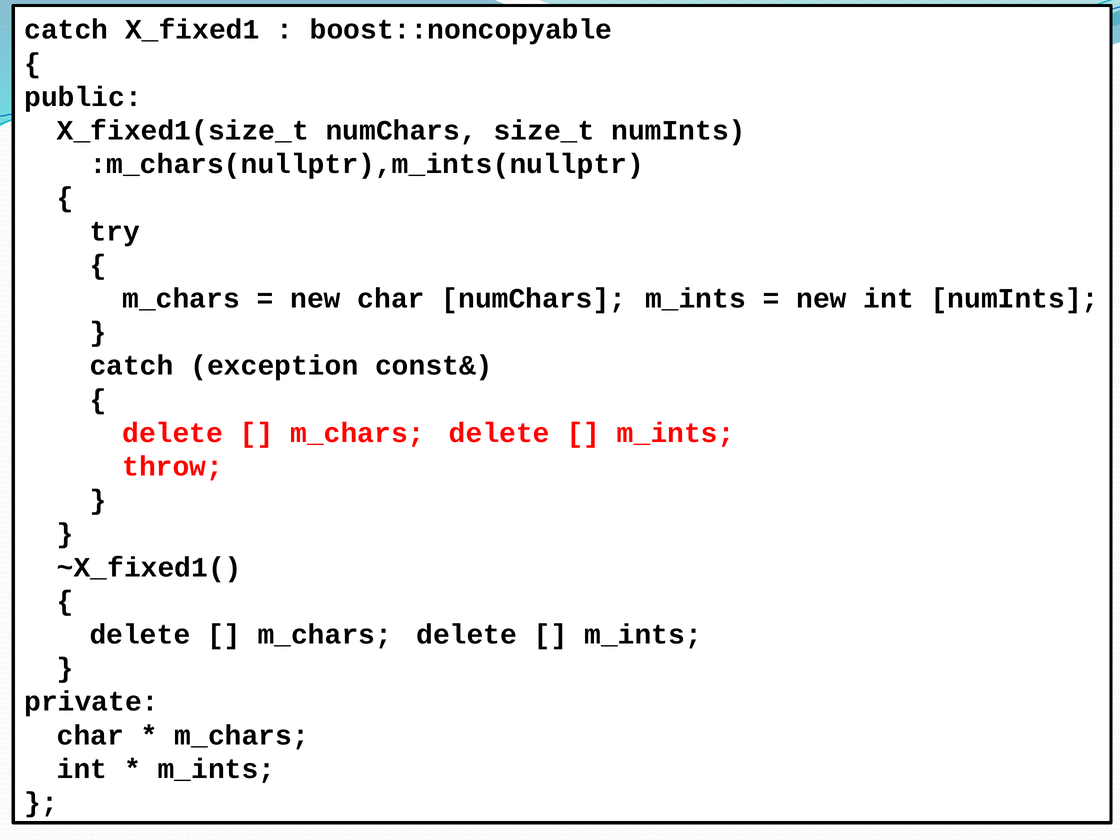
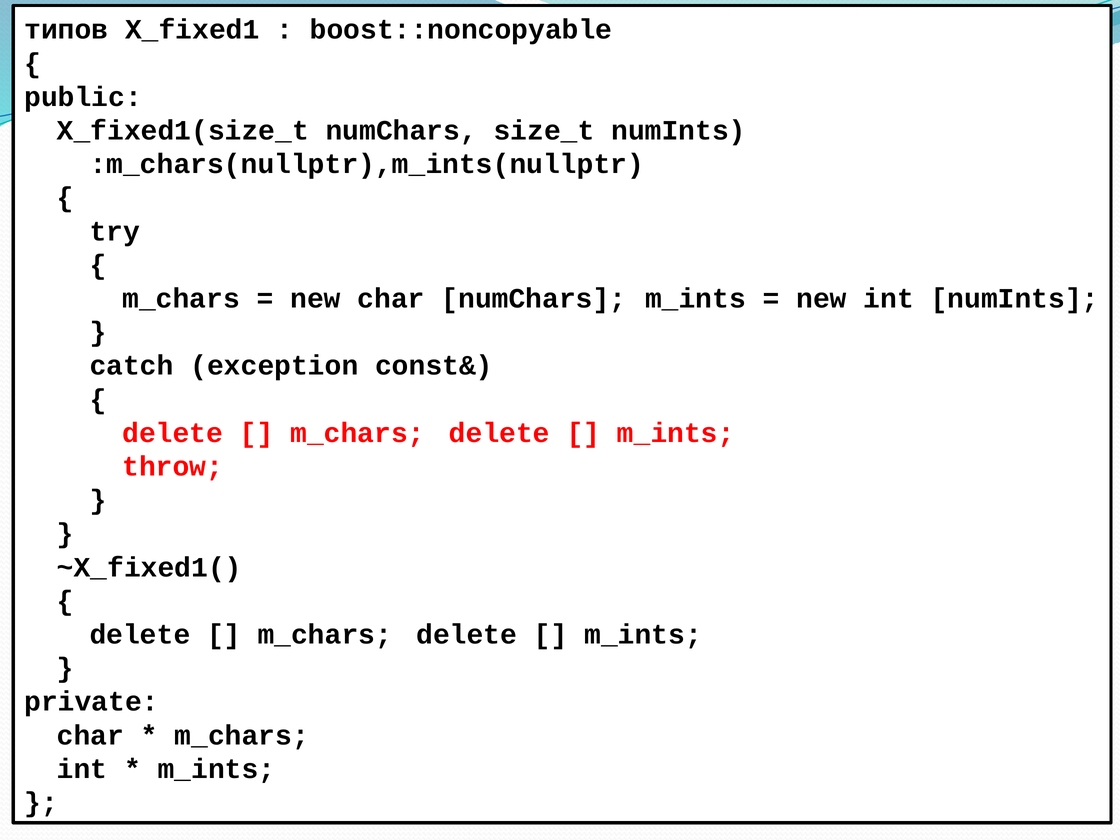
catch at (66, 30): catch -> типов
